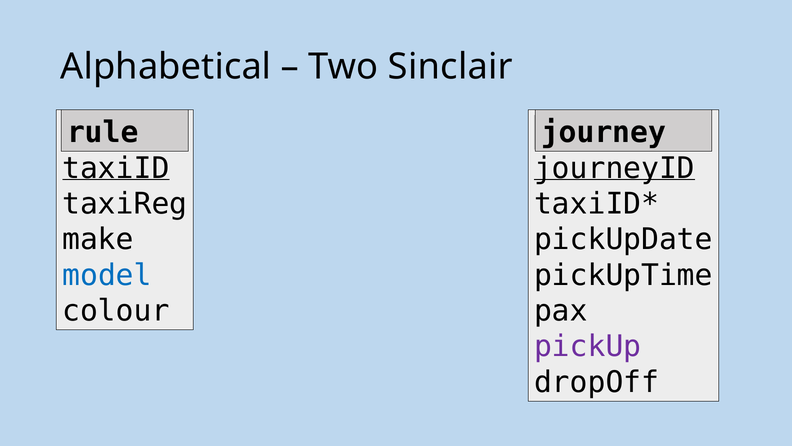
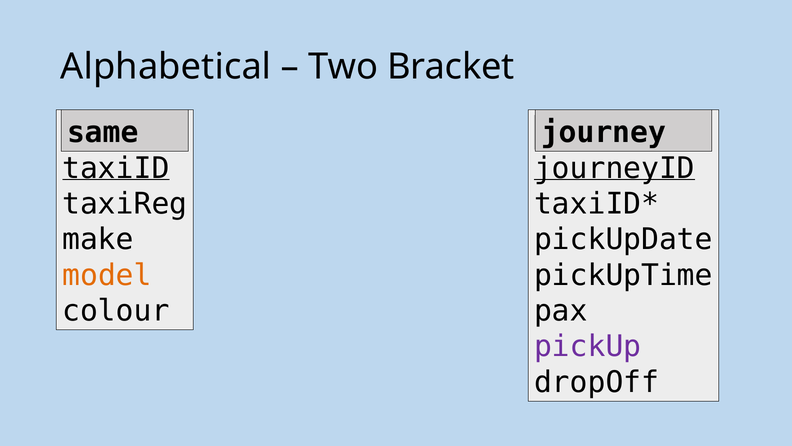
Sinclair: Sinclair -> Bracket
rule: rule -> same
model colour: blue -> orange
